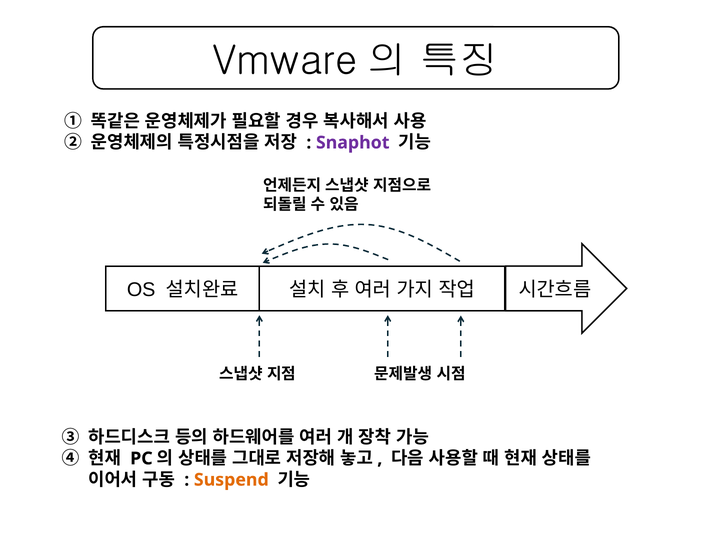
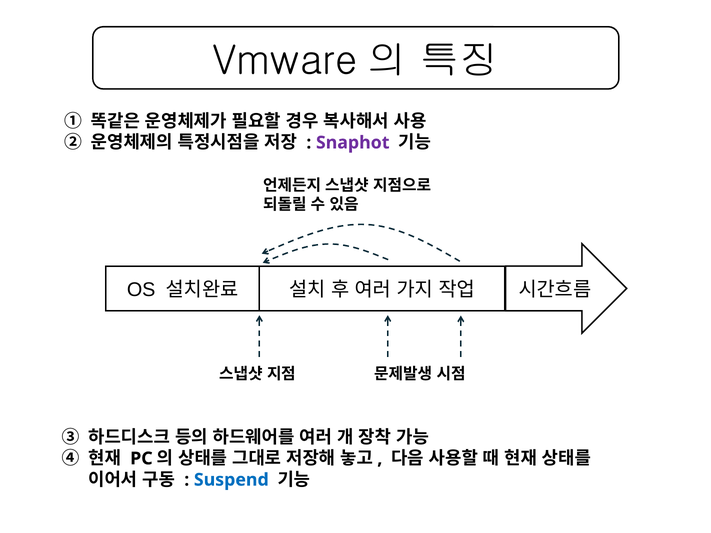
Suspend colour: orange -> blue
